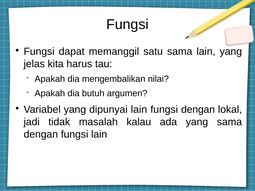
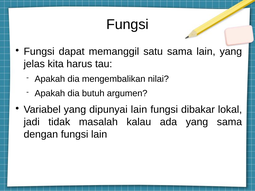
fungsi dengan: dengan -> dibakar
